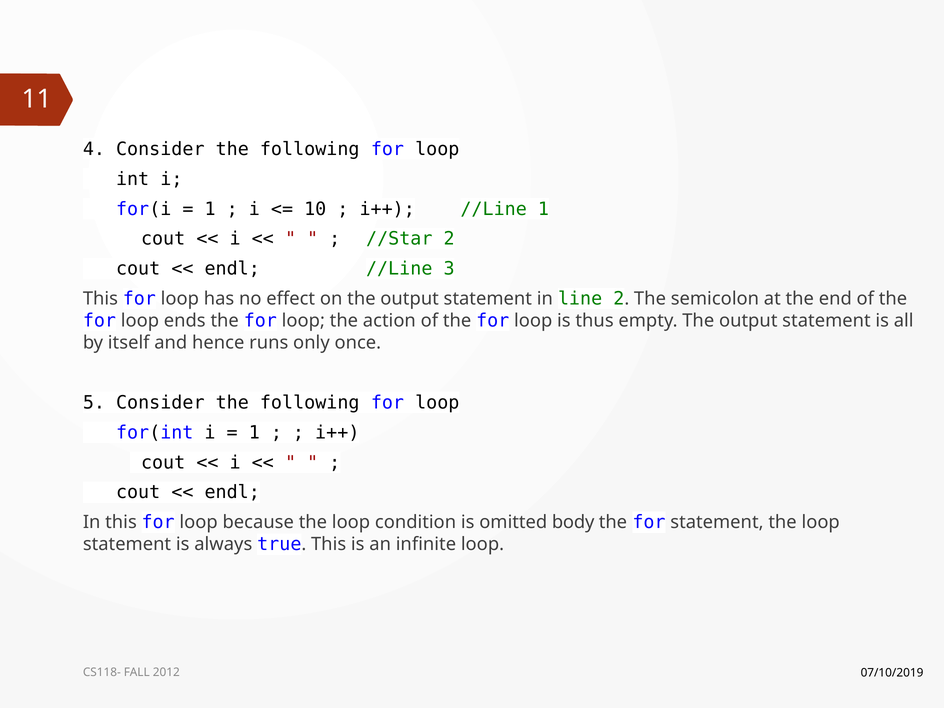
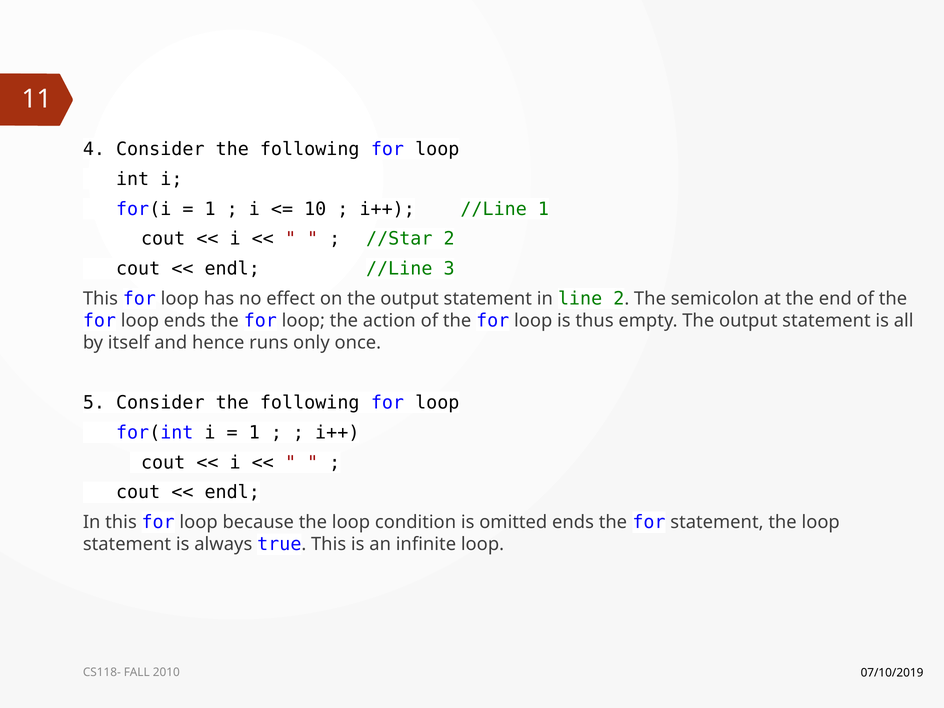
omitted body: body -> ends
2012: 2012 -> 2010
